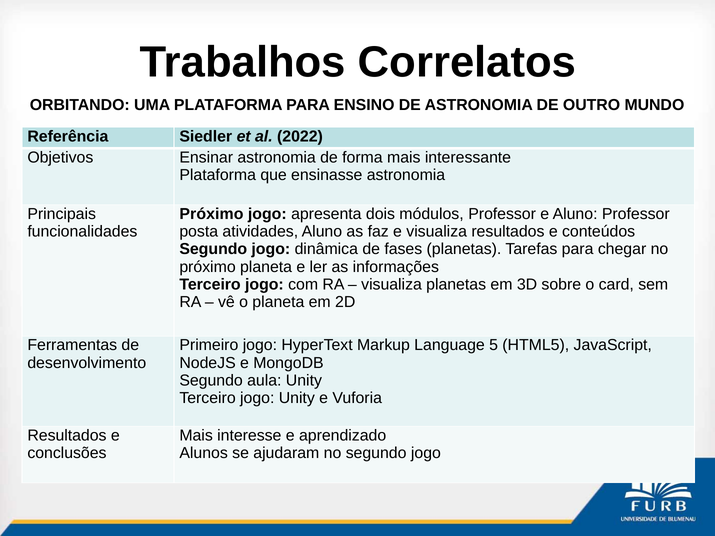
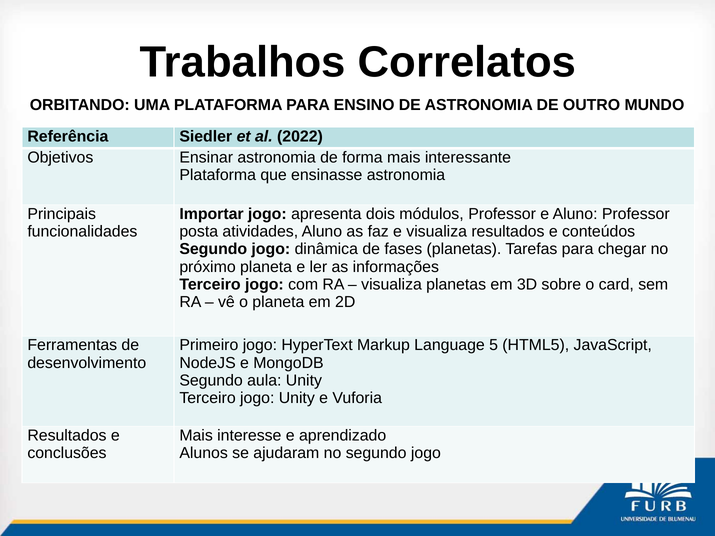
Próximo at (211, 214): Próximo -> Importar
